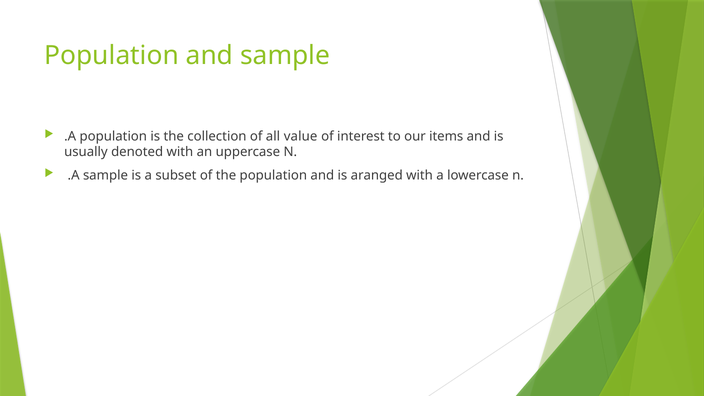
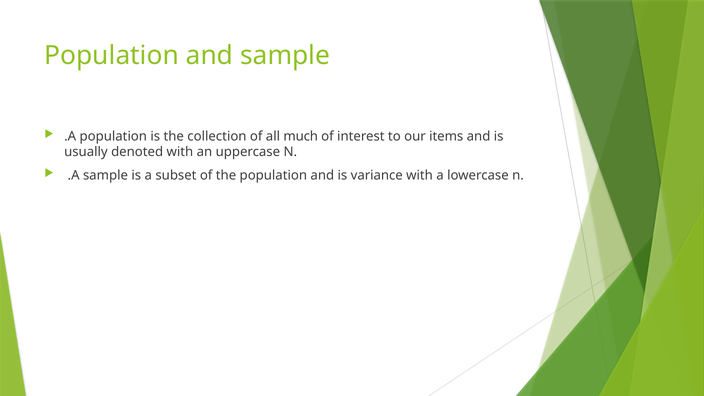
value: value -> much
aranged: aranged -> variance
